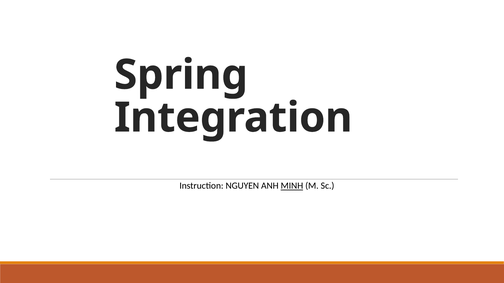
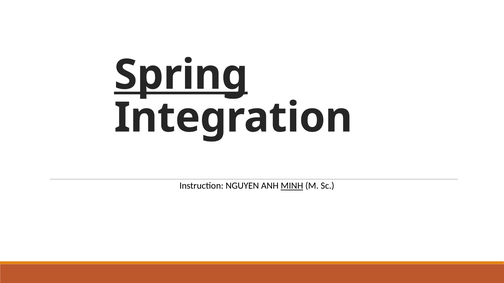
Spring underline: none -> present
